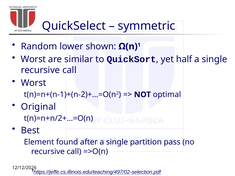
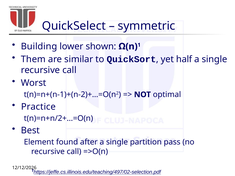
Random: Random -> Building
Worst at (33, 59): Worst -> Them
Original: Original -> Practice
